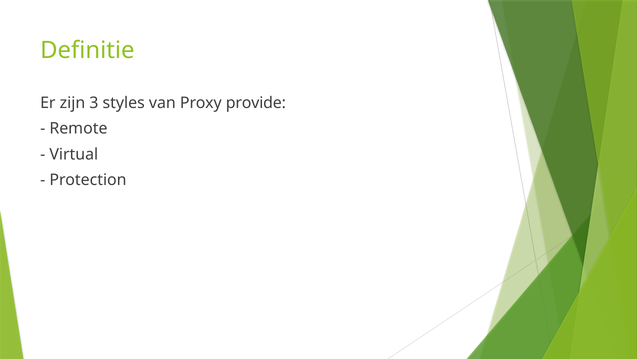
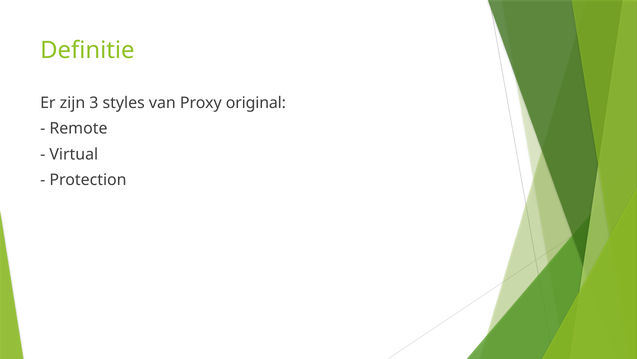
provide: provide -> original
